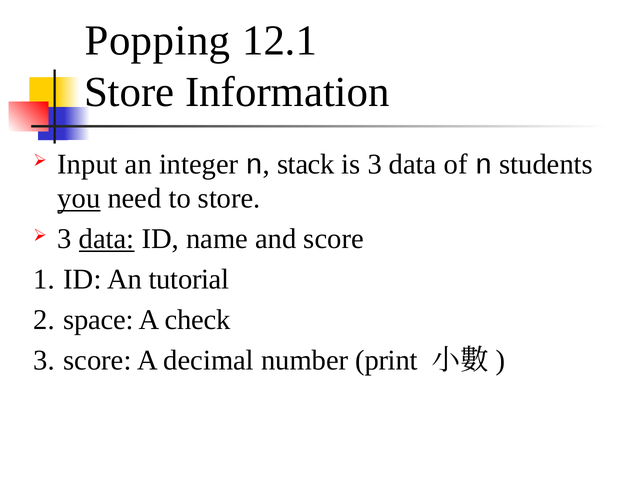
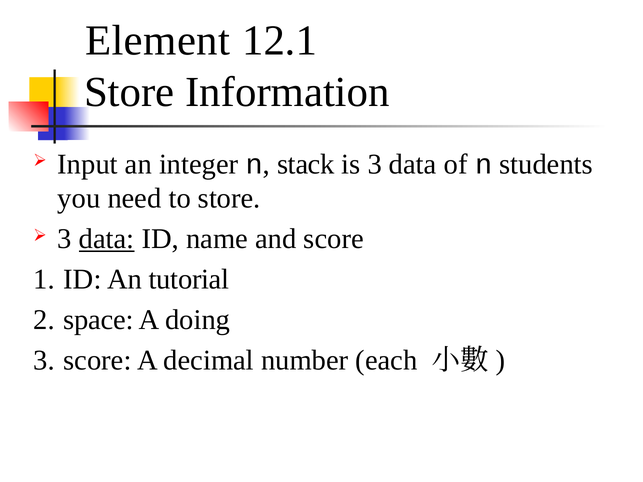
Popping: Popping -> Element
you underline: present -> none
check: check -> doing
print: print -> each
